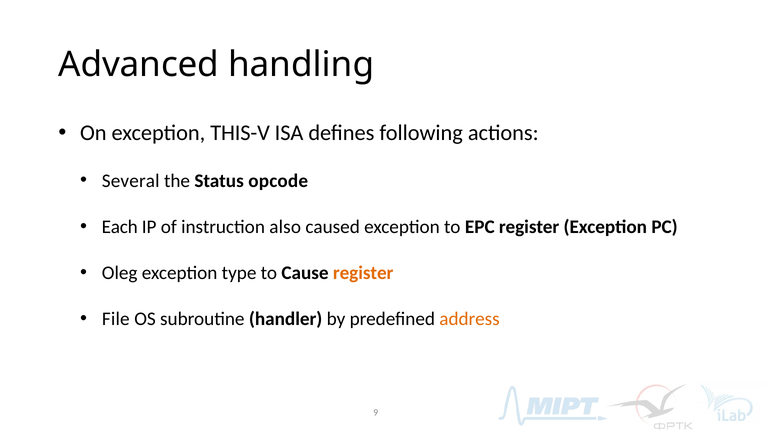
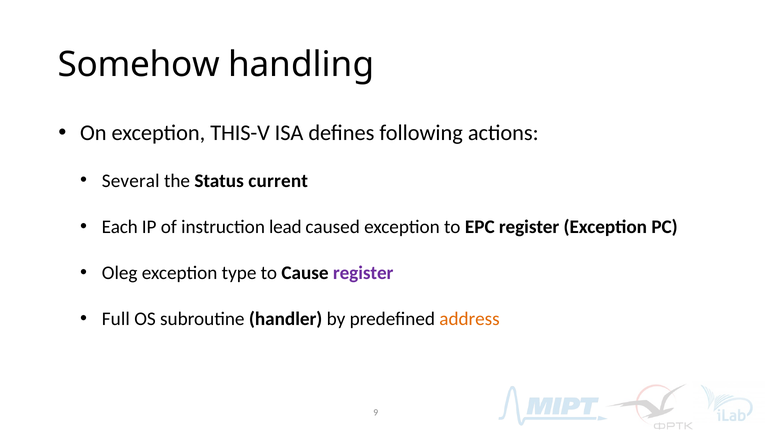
Advanced: Advanced -> Somehow
opcode: opcode -> current
also: also -> lead
register at (363, 272) colour: orange -> purple
File: File -> Full
